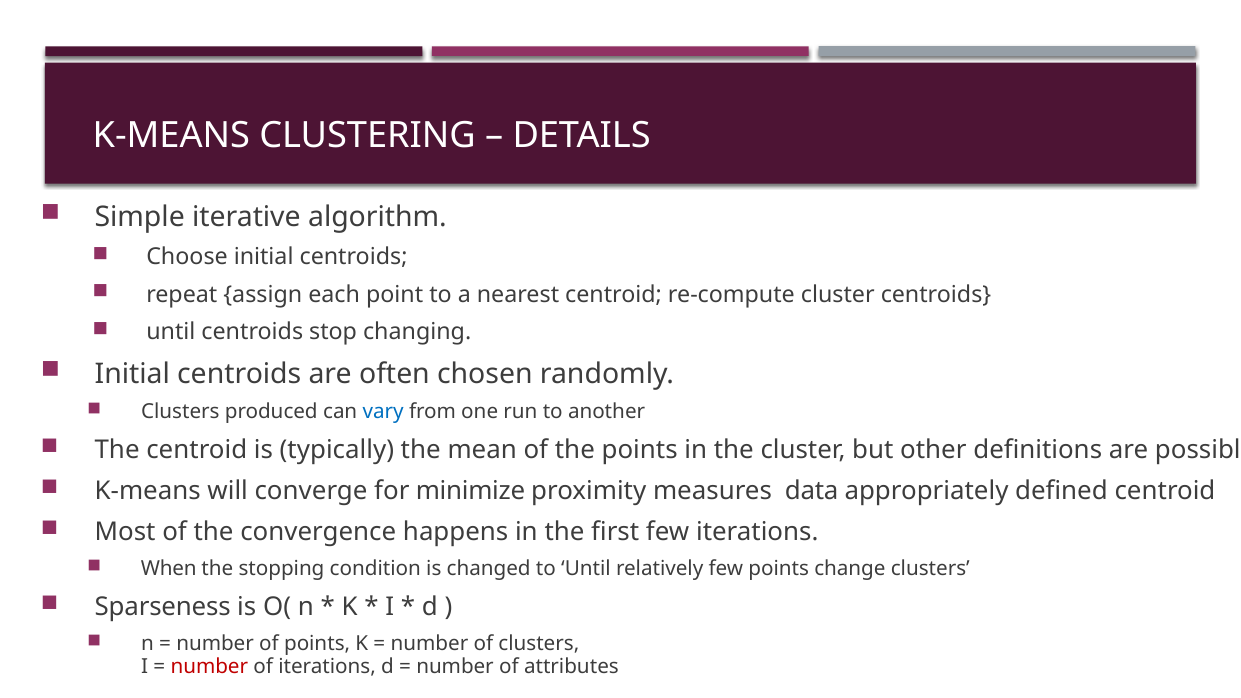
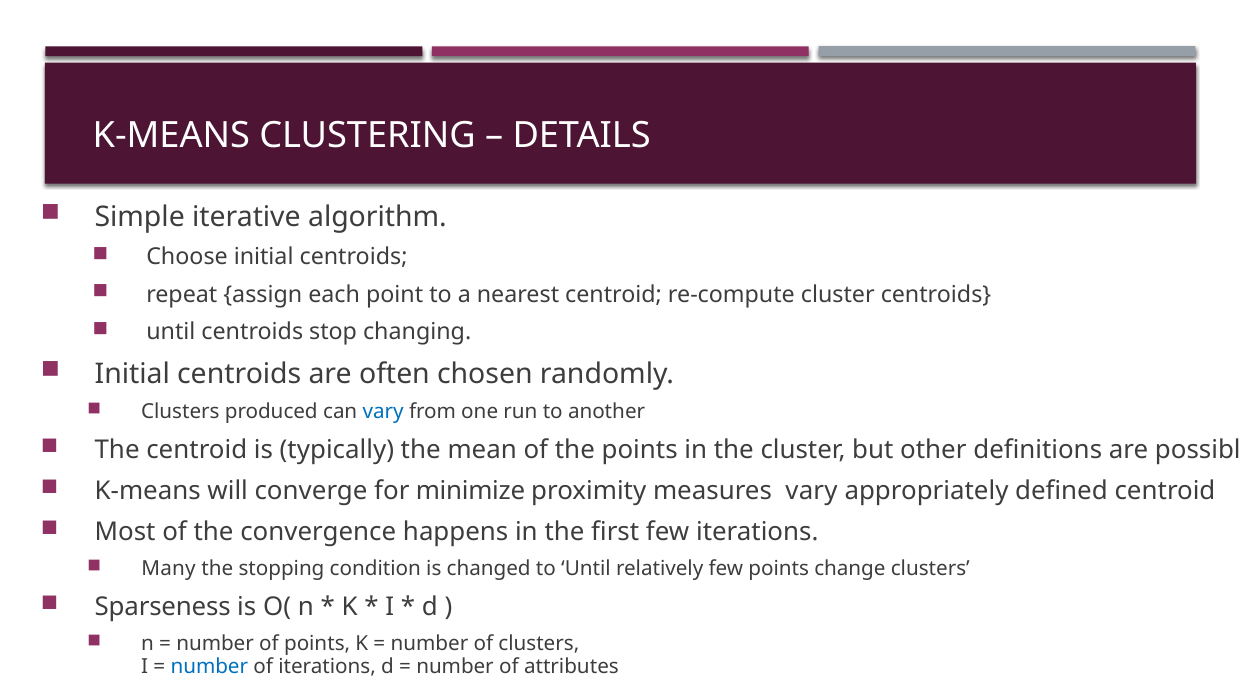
measures data: data -> vary
When: When -> Many
number at (209, 666) colour: red -> blue
